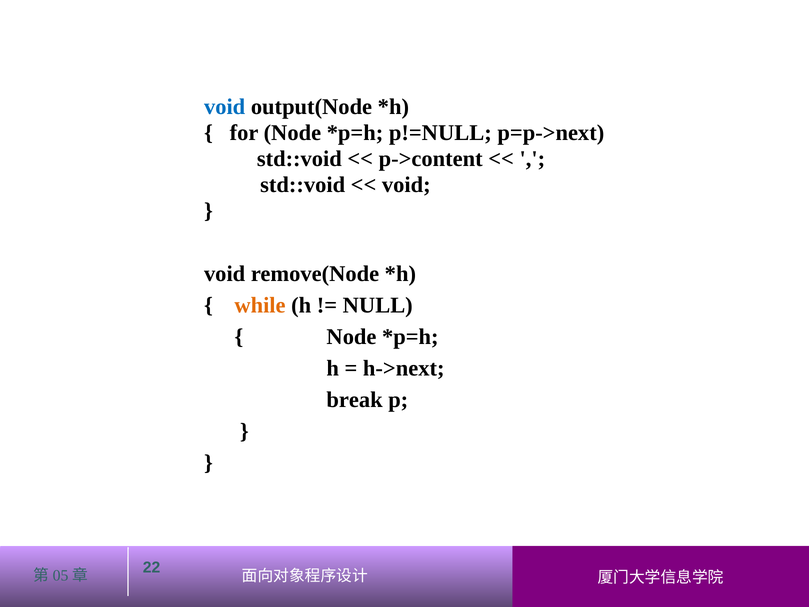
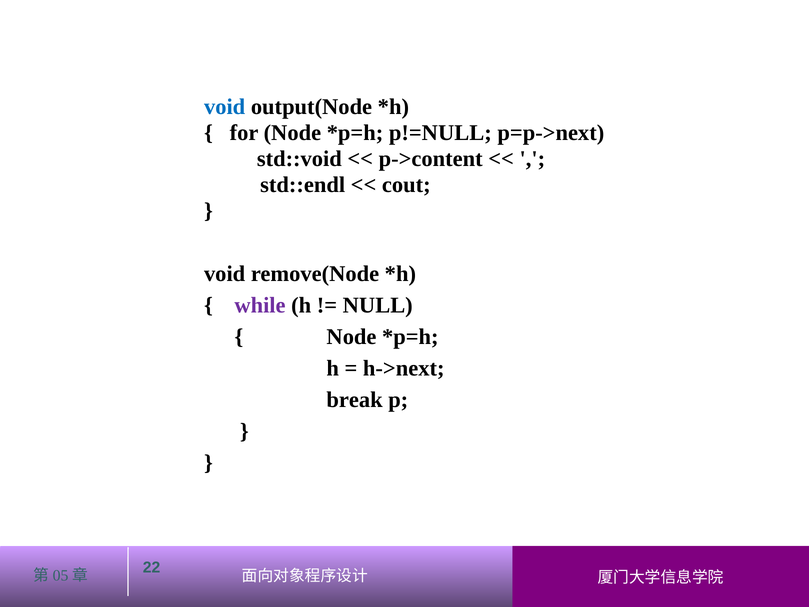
std::void at (303, 185): std::void -> std::endl
void at (406, 185): void -> cout
while colour: orange -> purple
